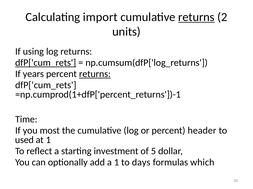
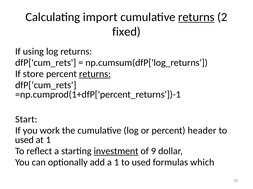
units: units -> fixed
dfP['cum_rets underline: present -> none
years: years -> store
Time: Time -> Start
most: most -> work
investment underline: none -> present
5: 5 -> 9
1 to days: days -> used
